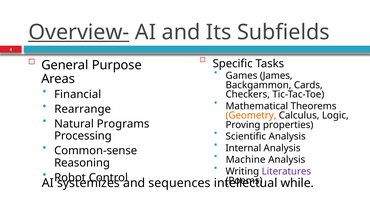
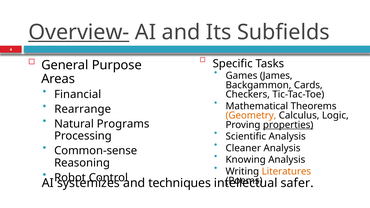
properties underline: none -> present
Internal: Internal -> Cleaner
Machine: Machine -> Knowing
Literatures colour: purple -> orange
sequences: sequences -> techniques
while: while -> safer
